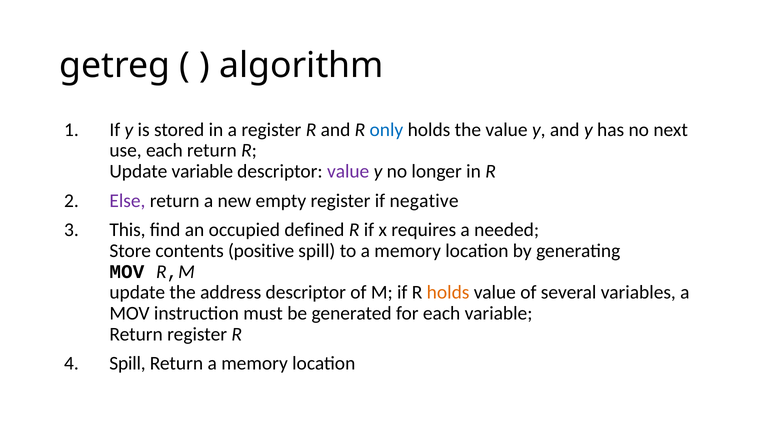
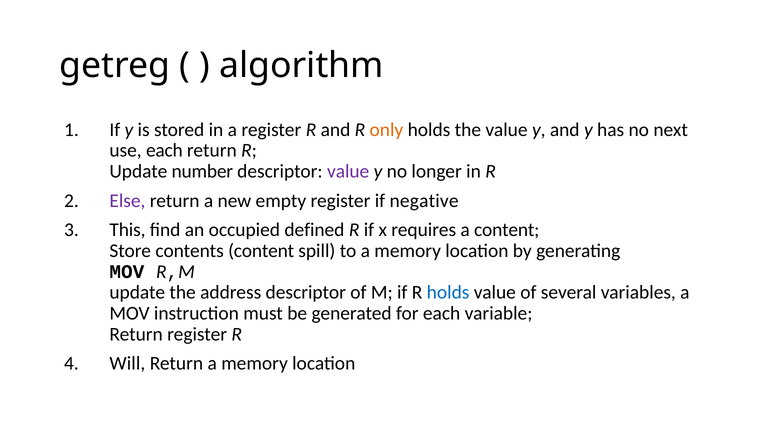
only colour: blue -> orange
Update variable: variable -> number
a needed: needed -> content
contents positive: positive -> content
holds at (448, 293) colour: orange -> blue
Spill at (128, 364): Spill -> Will
